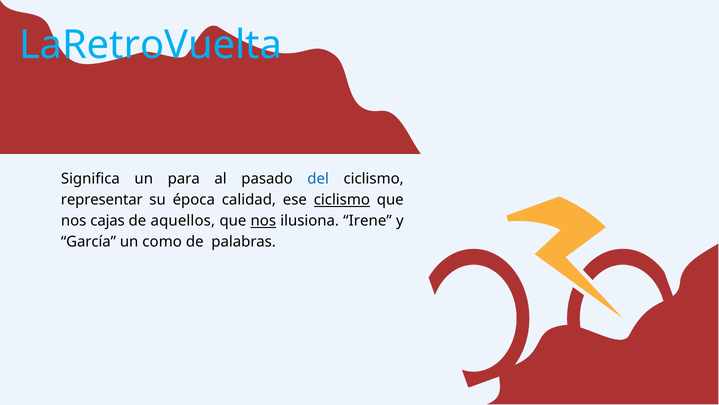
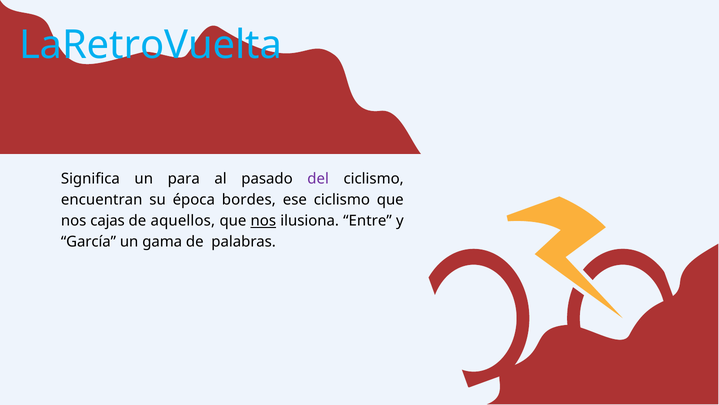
del colour: blue -> purple
representar: representar -> encuentran
calidad: calidad -> bordes
ciclismo at (342, 200) underline: present -> none
Irene: Irene -> Entre
como: como -> gama
